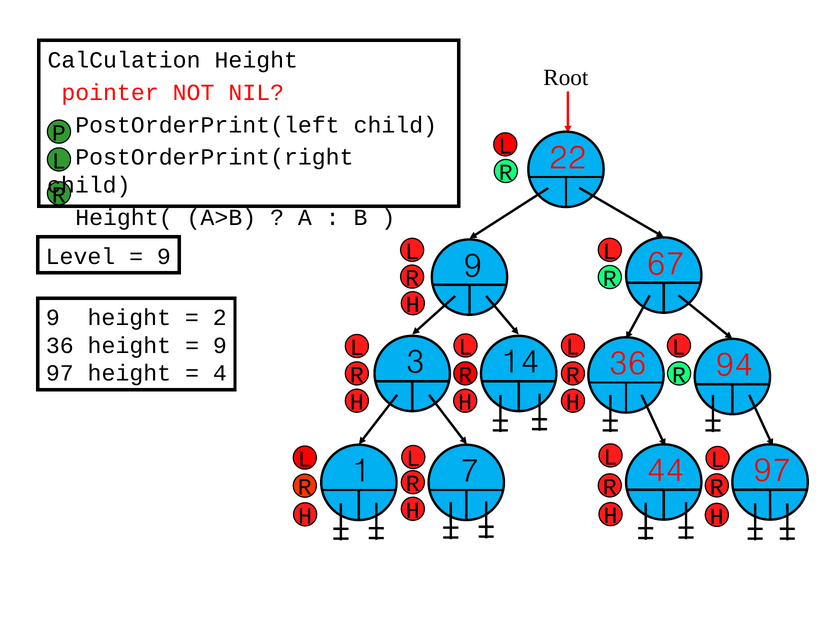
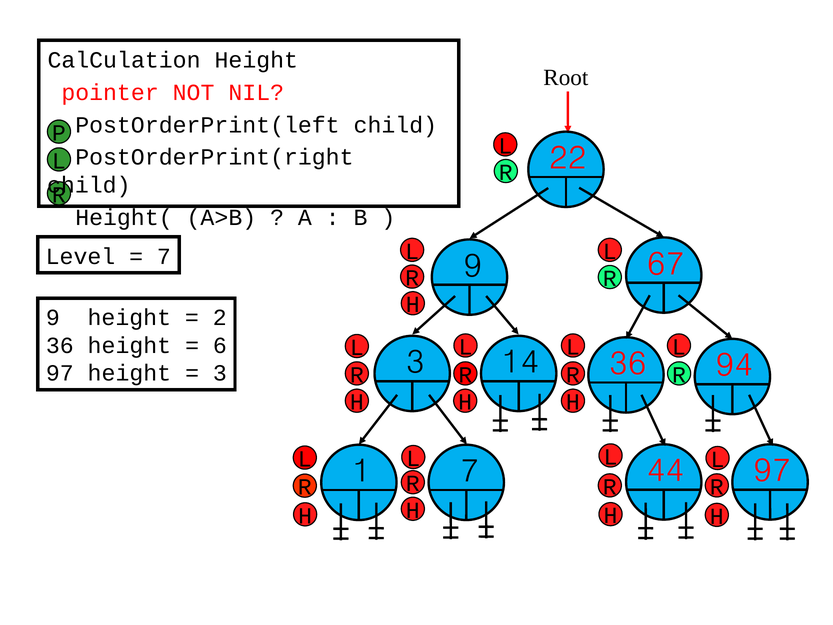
9 at (164, 256): 9 -> 7
9 at (220, 345): 9 -> 6
4 at (220, 373): 4 -> 3
